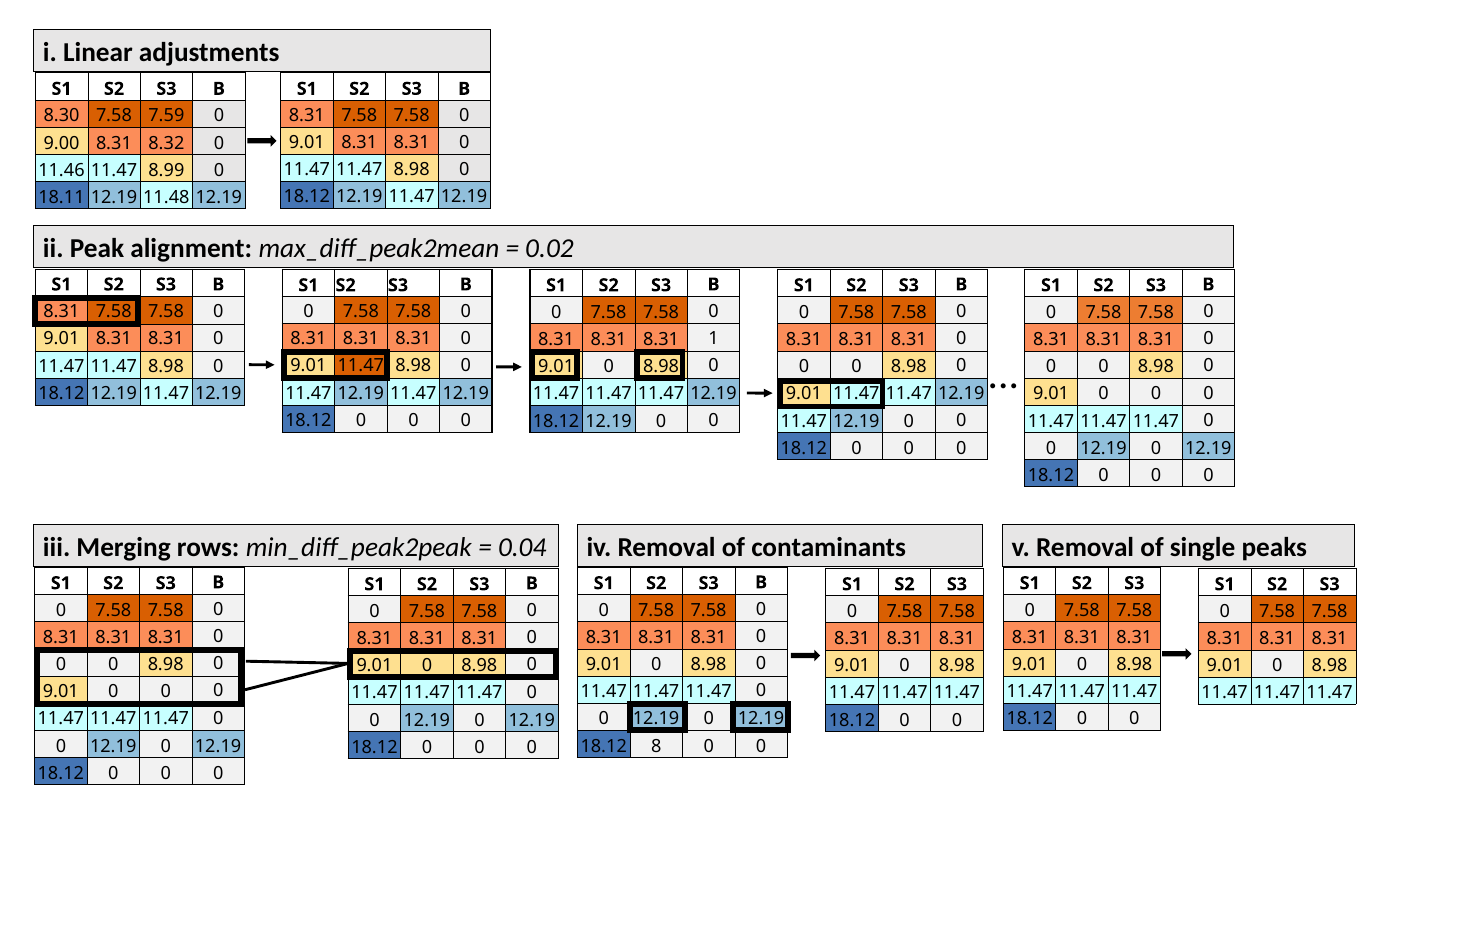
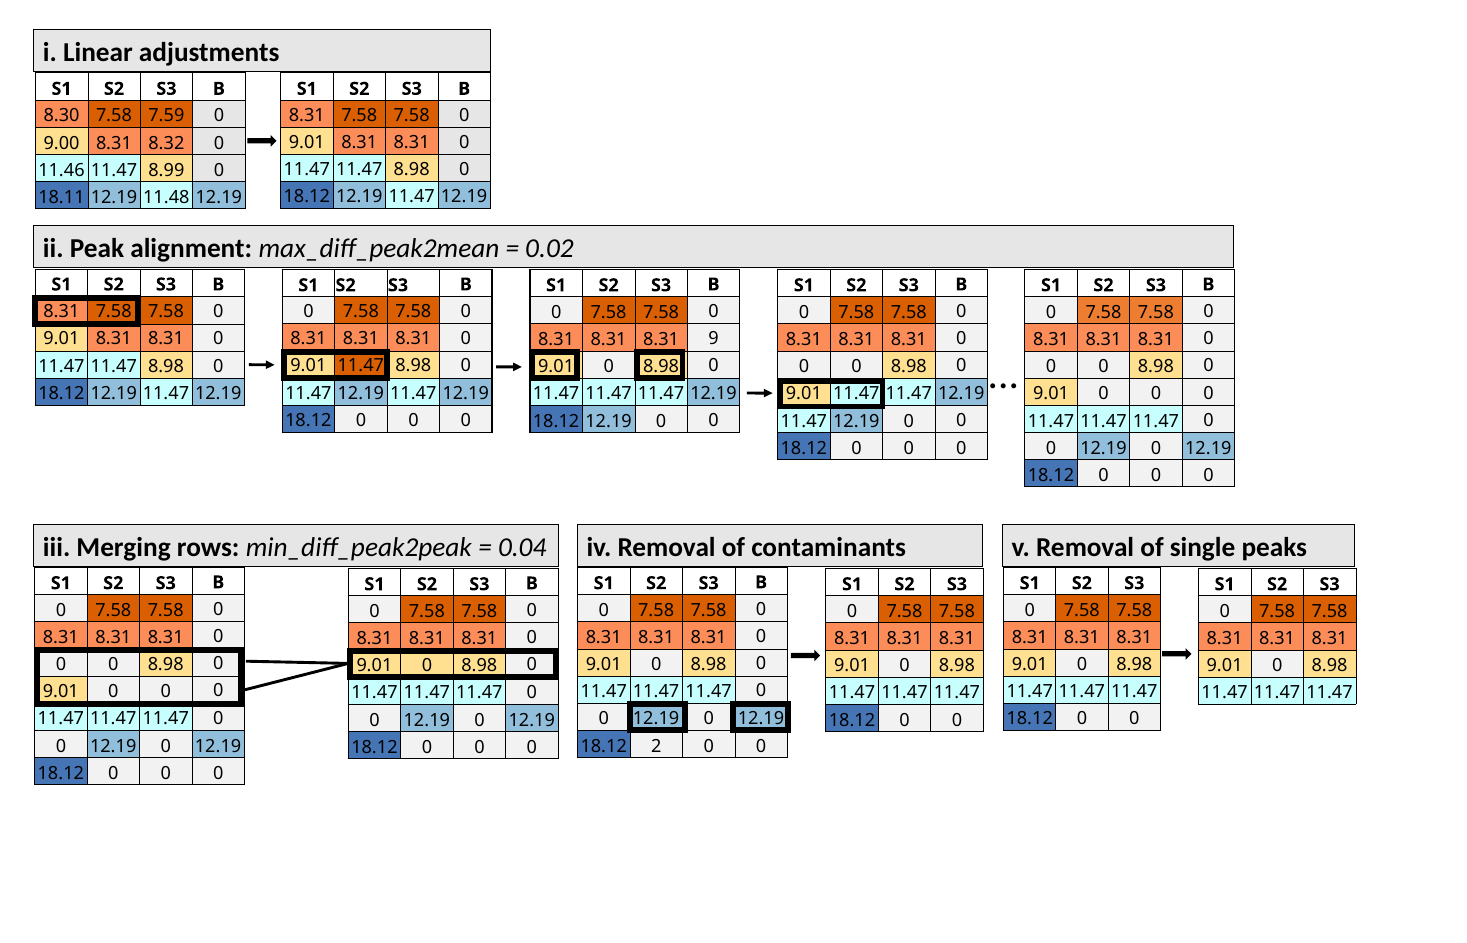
1: 1 -> 9
8: 8 -> 2
